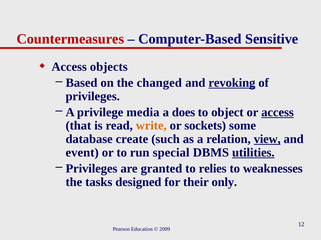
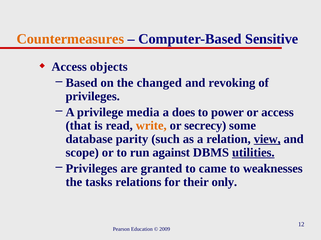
Countermeasures colour: red -> orange
revoking underline: present -> none
object: object -> power
access at (278, 113) underline: present -> none
sockets: sockets -> secrecy
create: create -> parity
event: event -> scope
special: special -> against
relies: relies -> came
designed: designed -> relations
